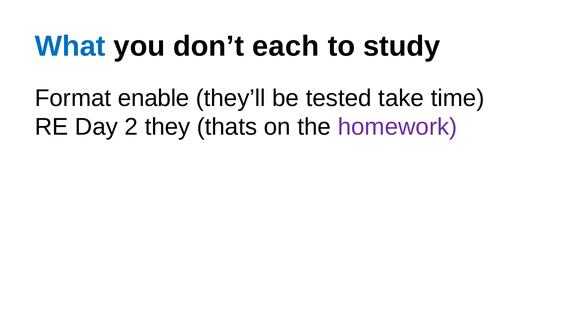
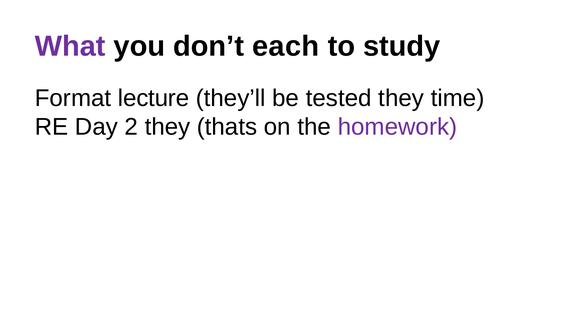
What colour: blue -> purple
enable: enable -> lecture
tested take: take -> they
